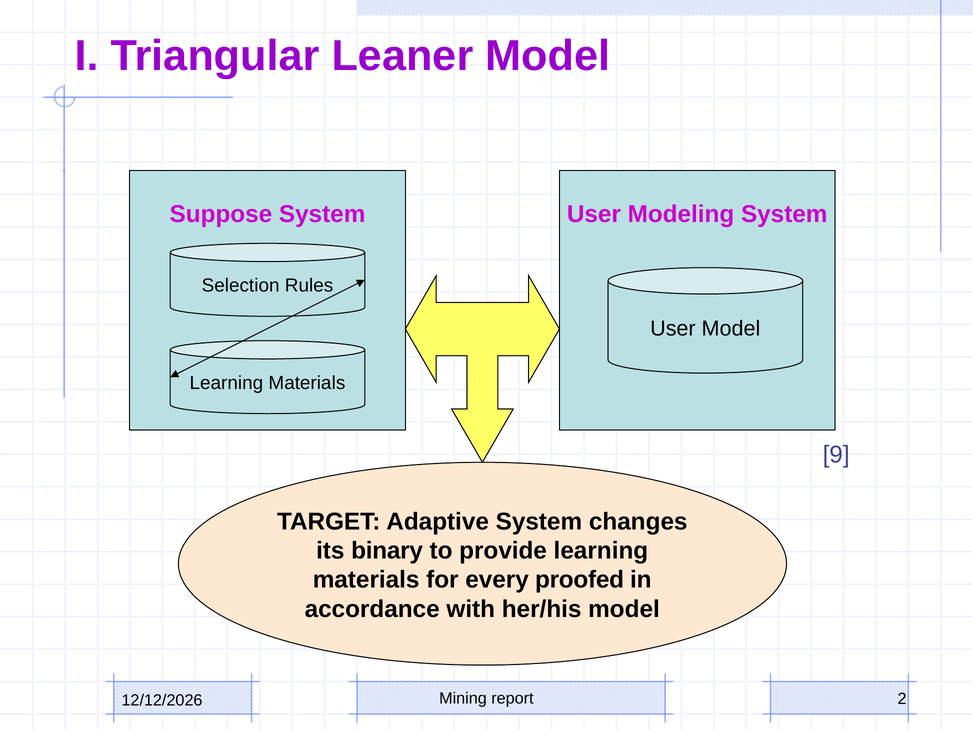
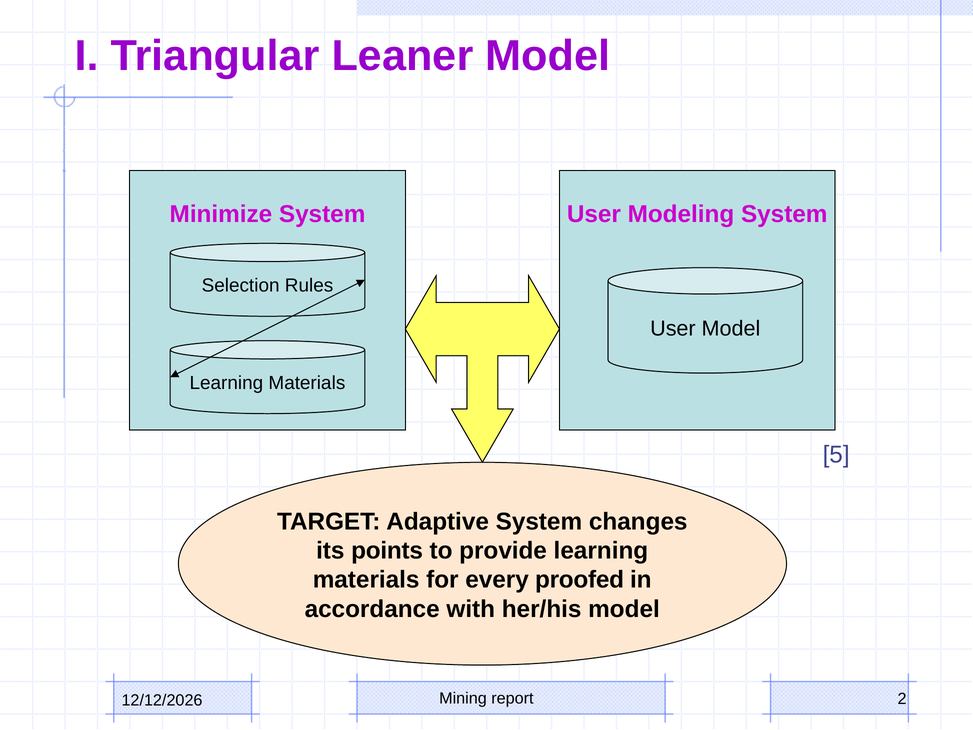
Suppose: Suppose -> Minimize
9: 9 -> 5
binary: binary -> points
